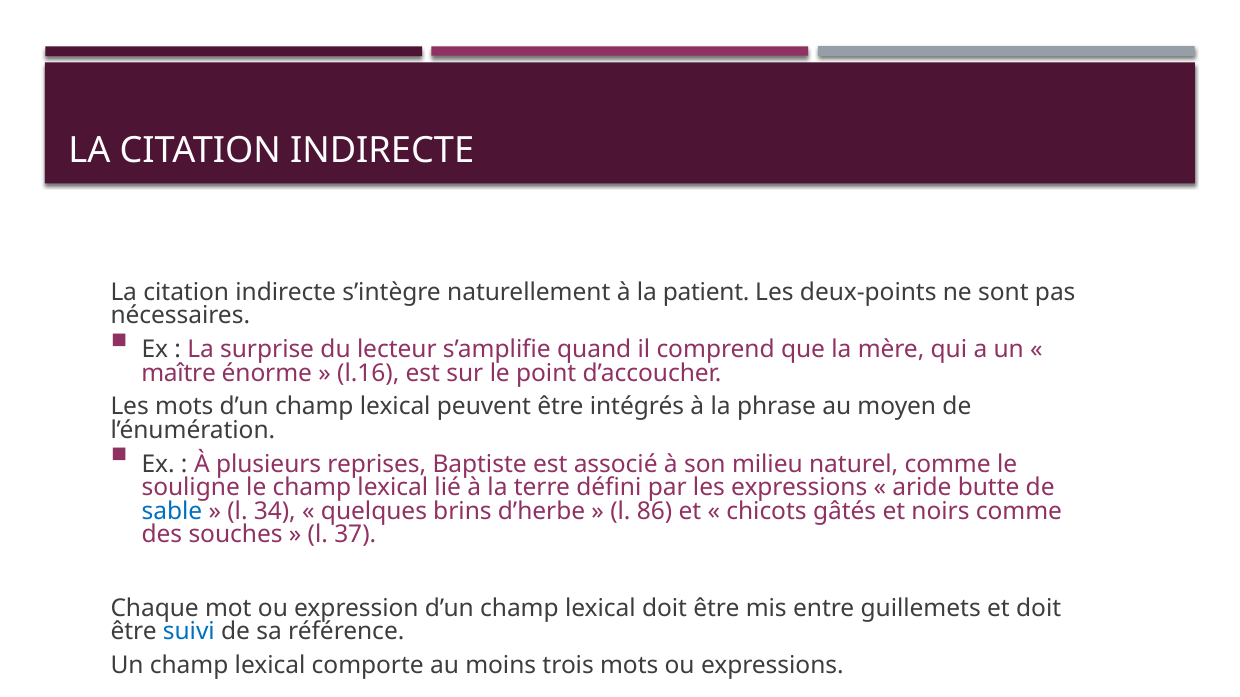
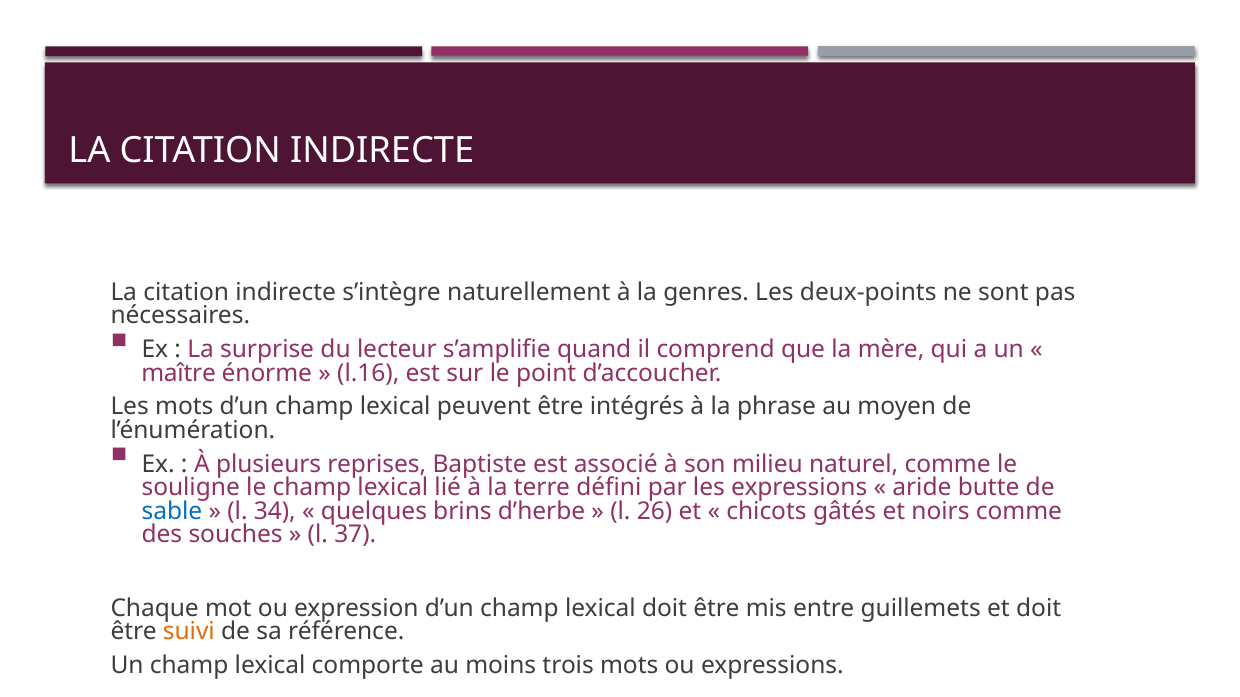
patient: patient -> genres
86: 86 -> 26
suivi colour: blue -> orange
